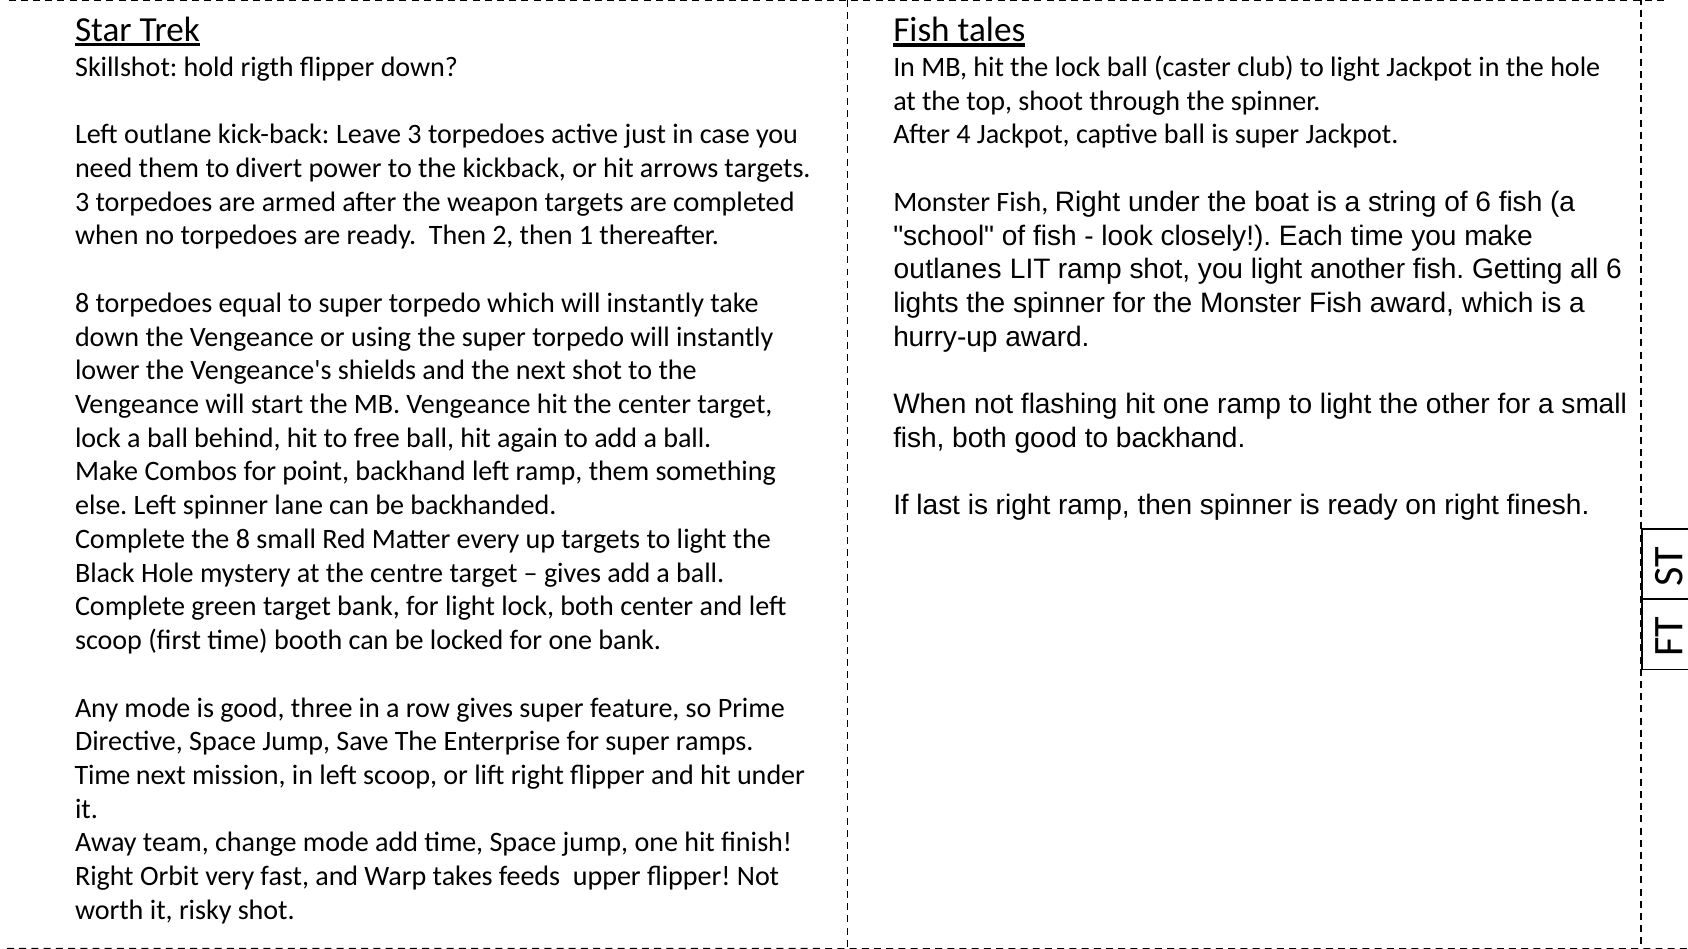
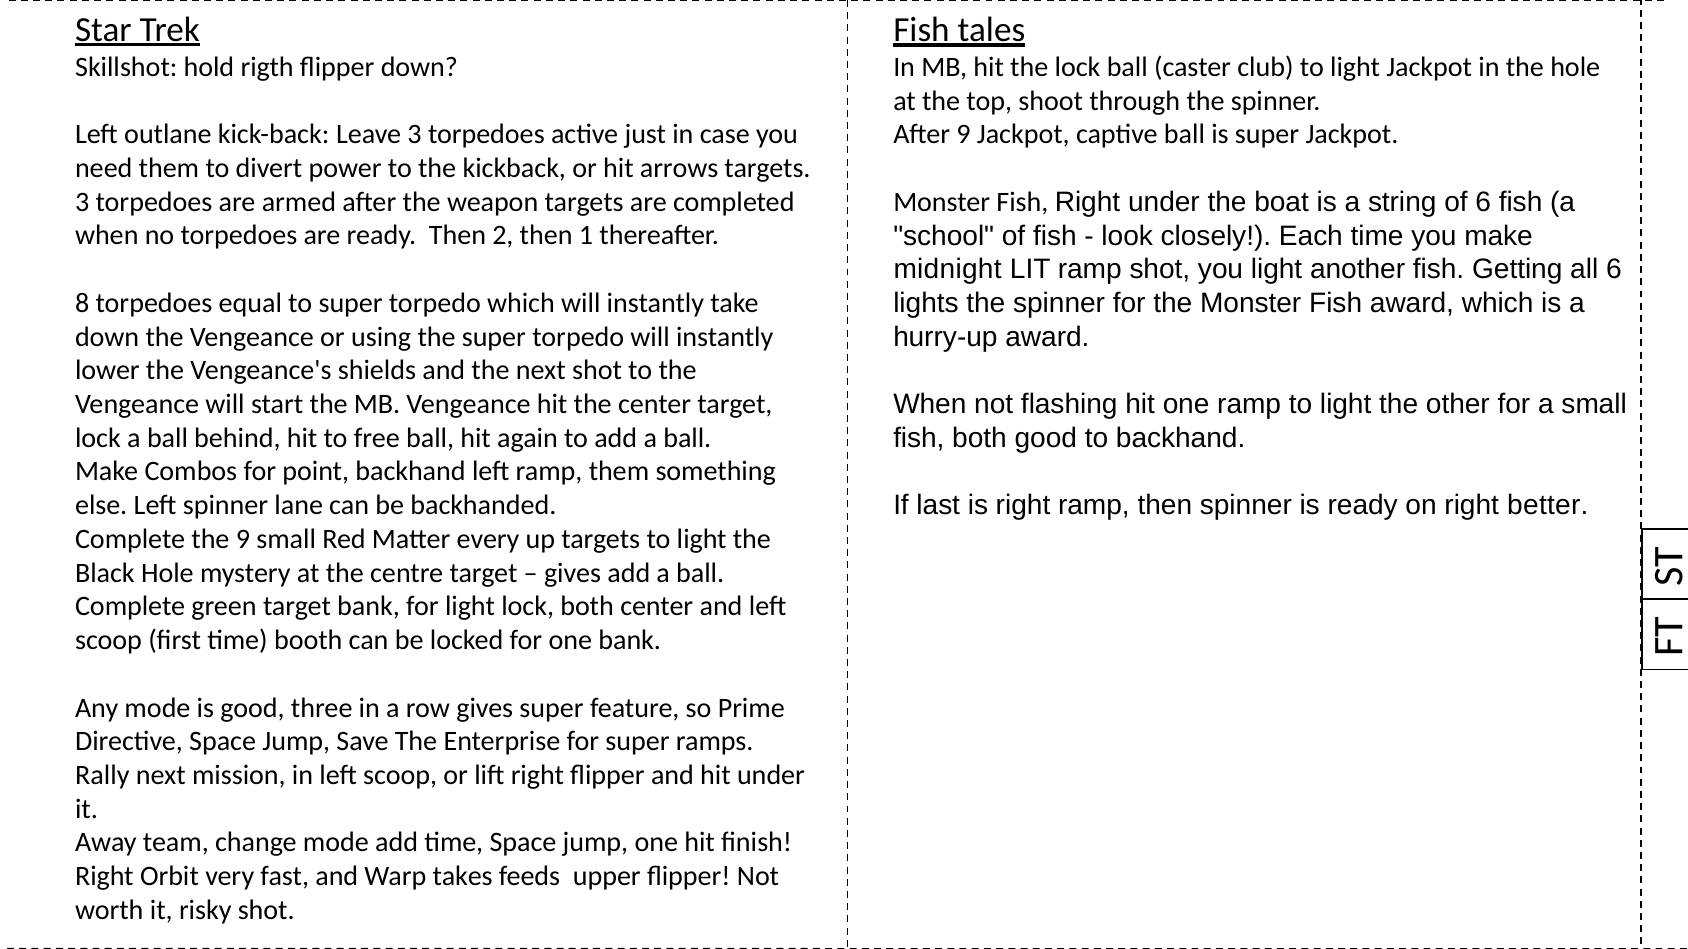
After 4: 4 -> 9
outlanes: outlanes -> midnight
finesh: finesh -> better
the 8: 8 -> 9
Time at (103, 776): Time -> Rally
